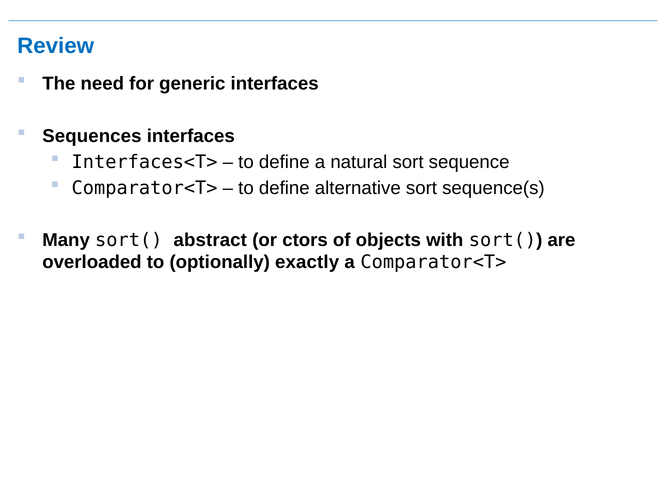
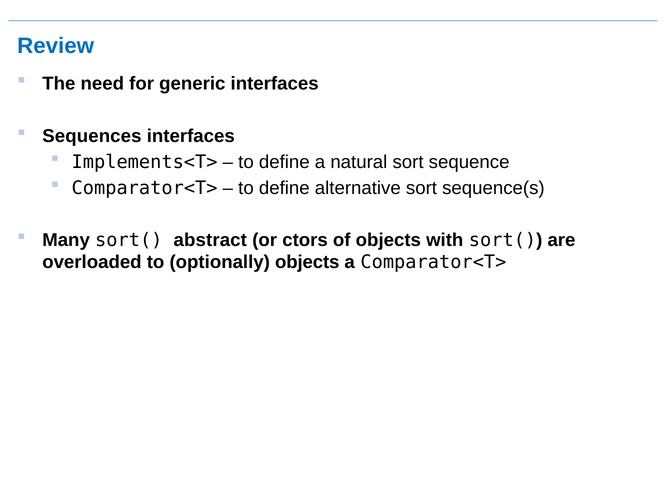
Interfaces<T>: Interfaces<T> -> Implements<T>
optionally exactly: exactly -> objects
